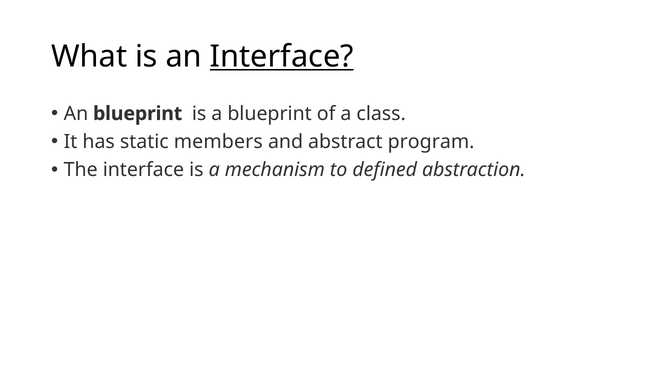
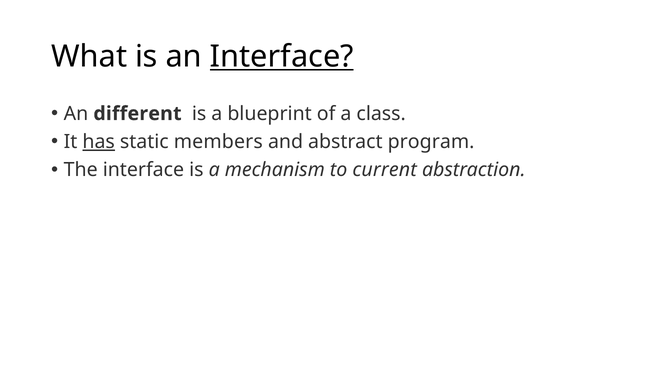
An blueprint: blueprint -> different
has underline: none -> present
defined: defined -> current
